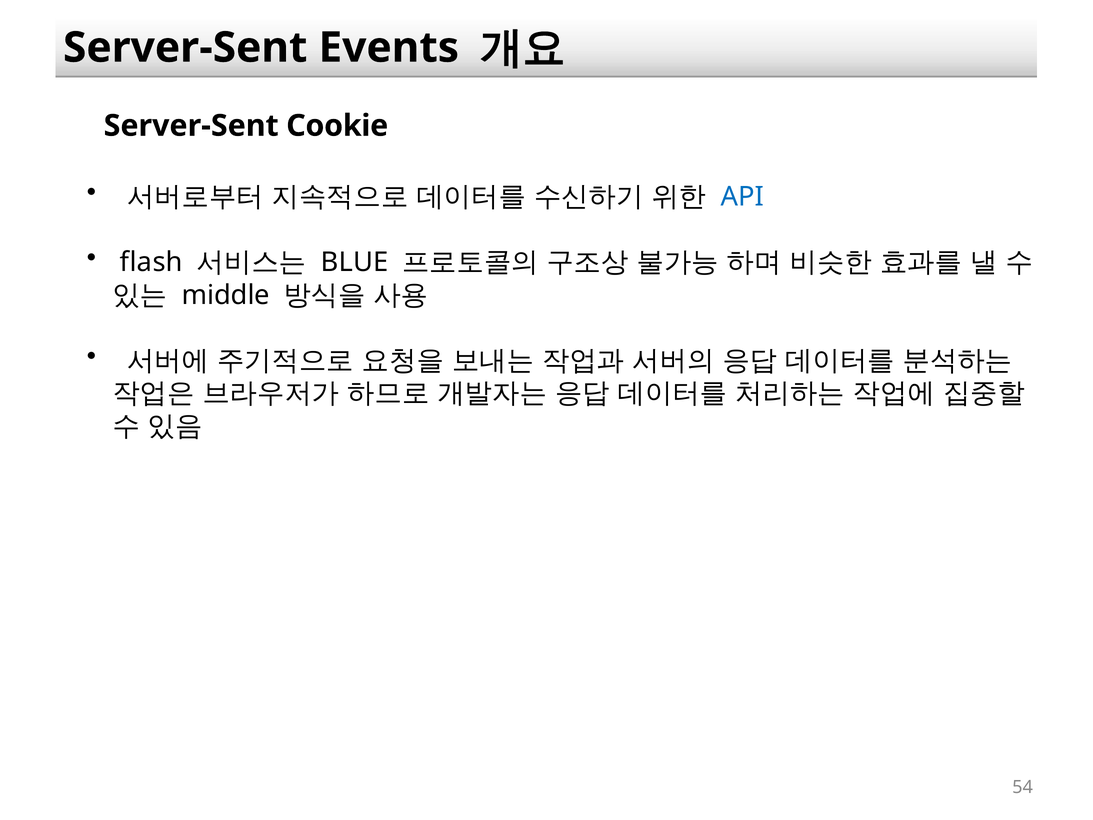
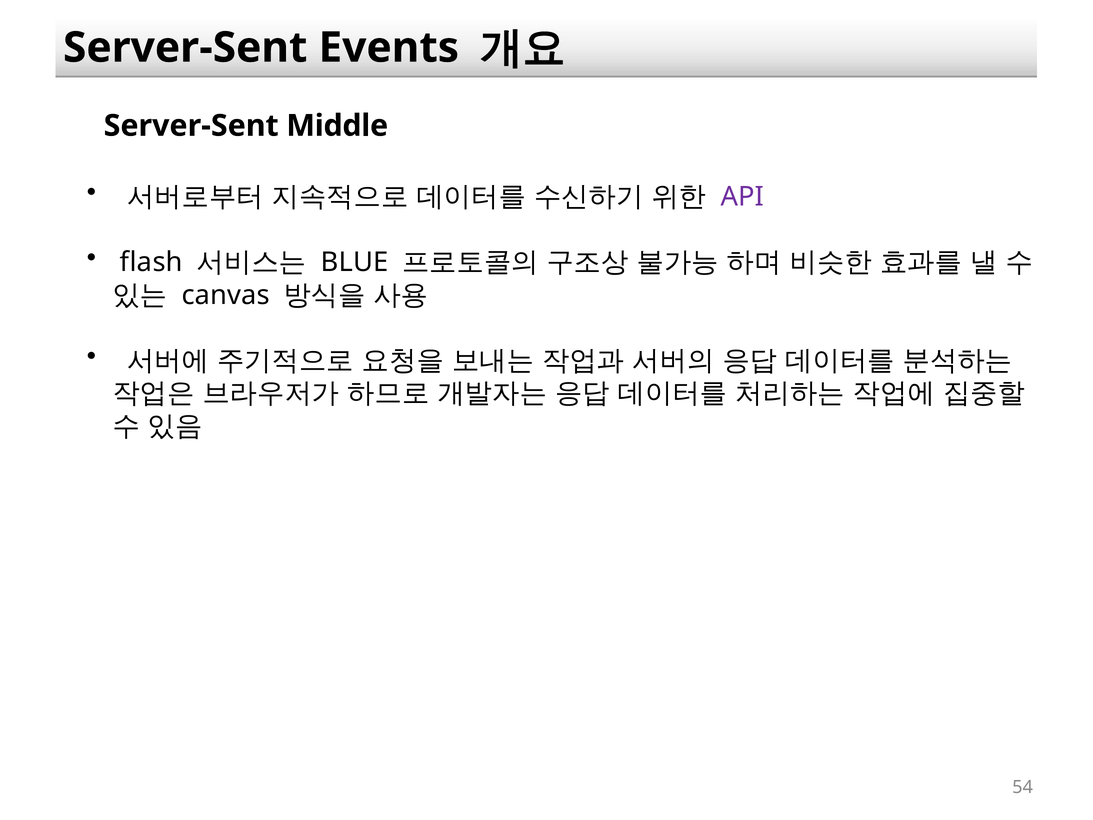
Cookie: Cookie -> Middle
API colour: blue -> purple
middle: middle -> canvas
